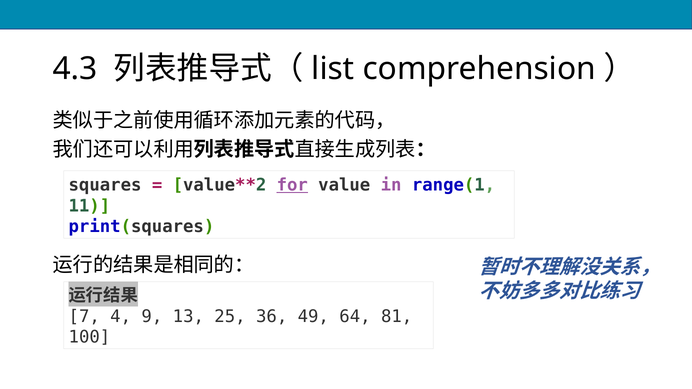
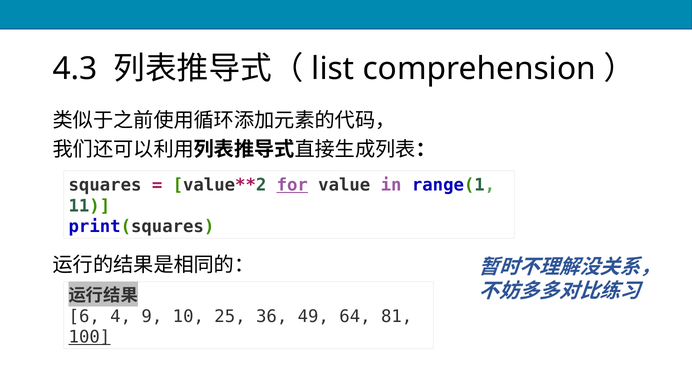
7: 7 -> 6
13: 13 -> 10
100 underline: none -> present
